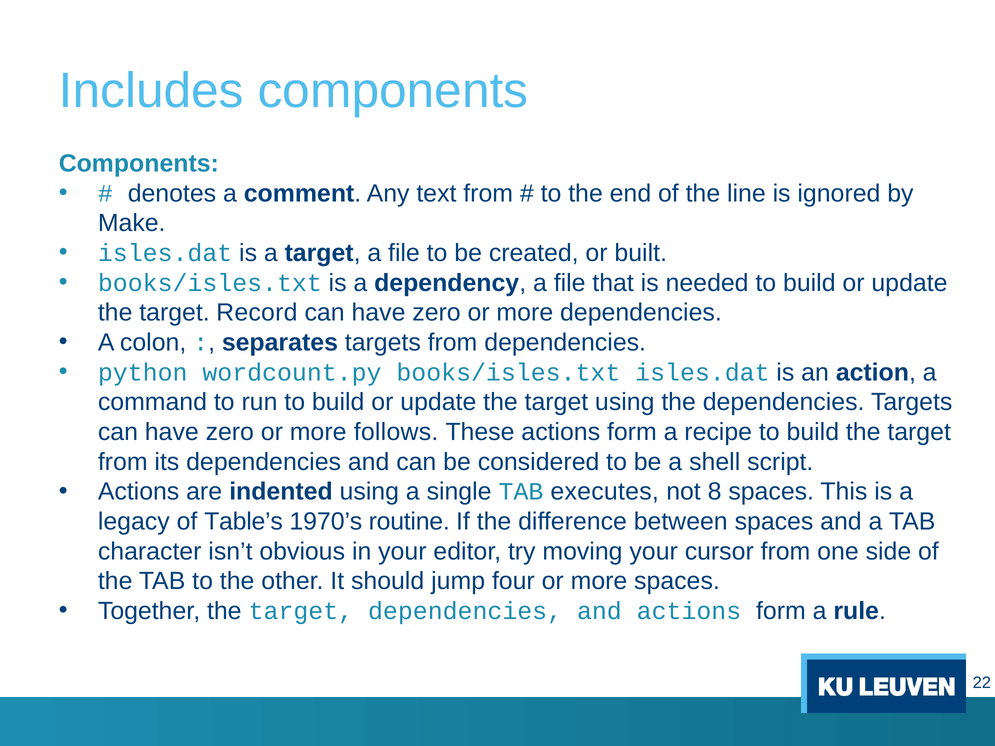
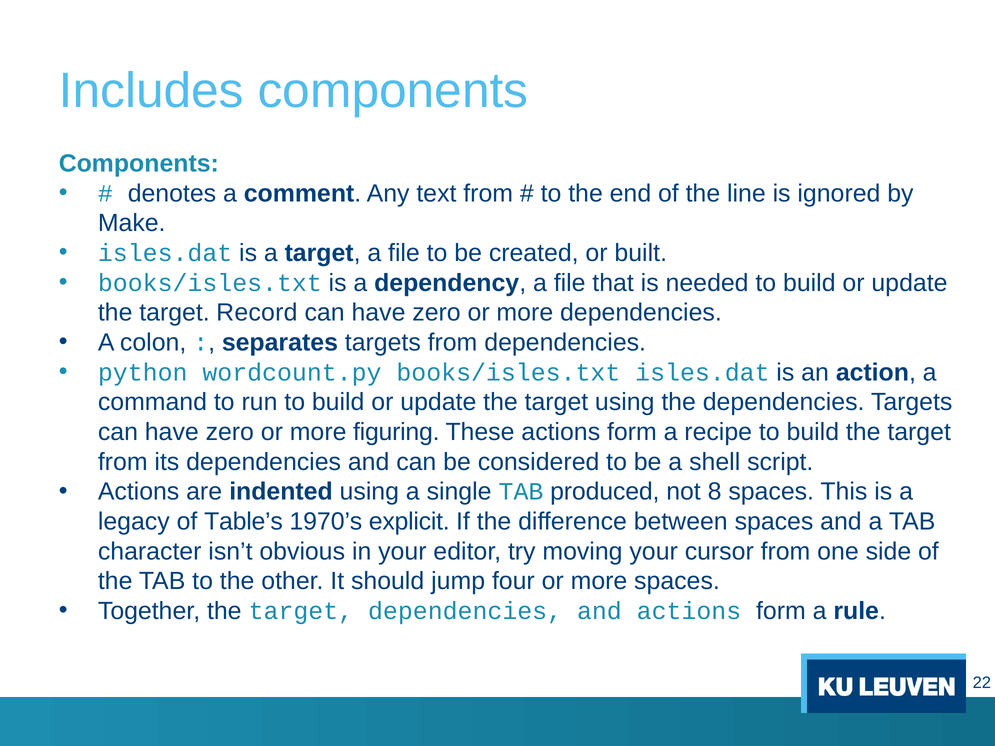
follows: follows -> figuring
executes: executes -> produced
routine: routine -> explicit
